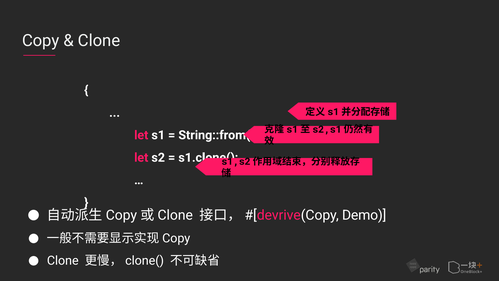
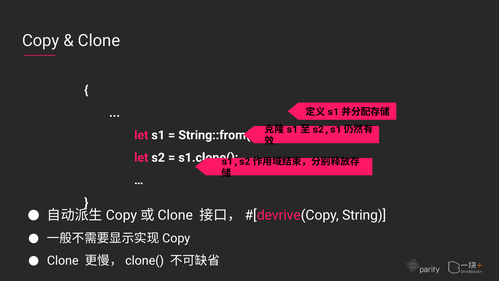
Demo: Demo -> String
